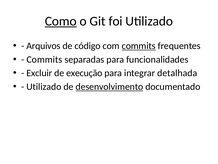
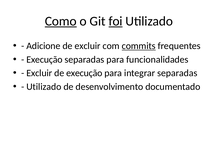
foi underline: none -> present
Arquivos: Arquivos -> Adicione
de código: código -> excluir
Commits at (44, 59): Commits -> Execução
integrar detalhada: detalhada -> separadas
desenvolvimento underline: present -> none
